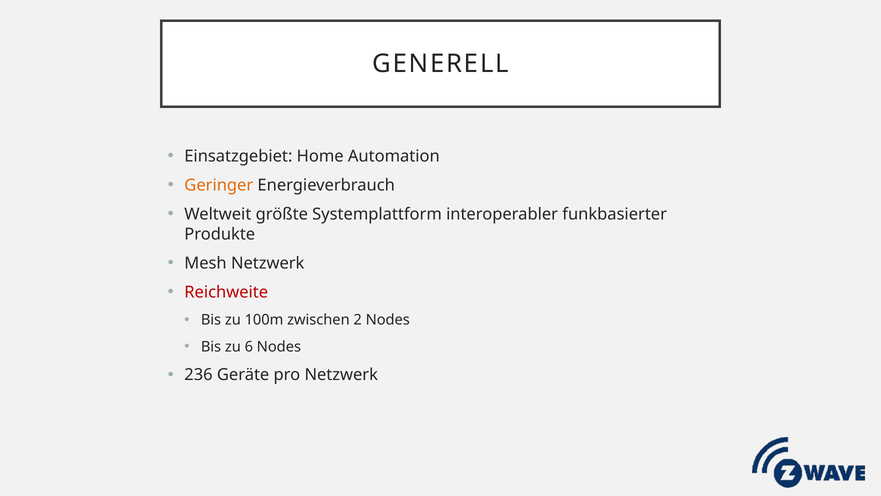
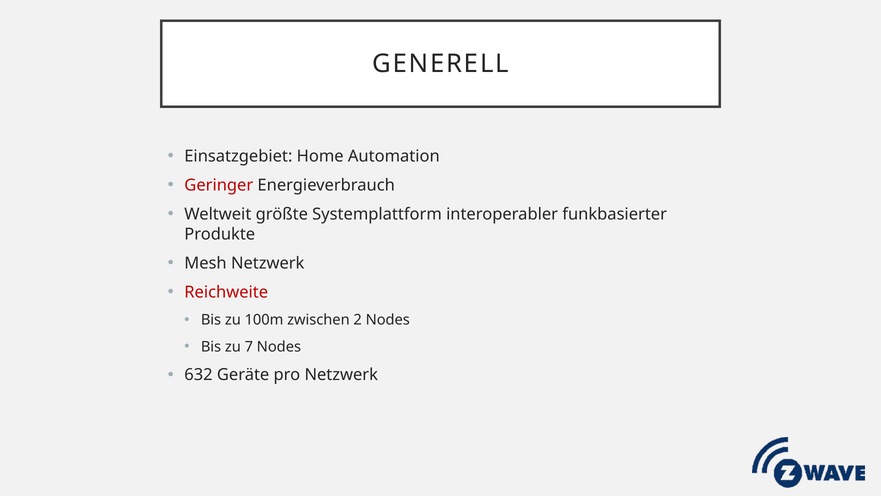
Geringer colour: orange -> red
6: 6 -> 7
236: 236 -> 632
